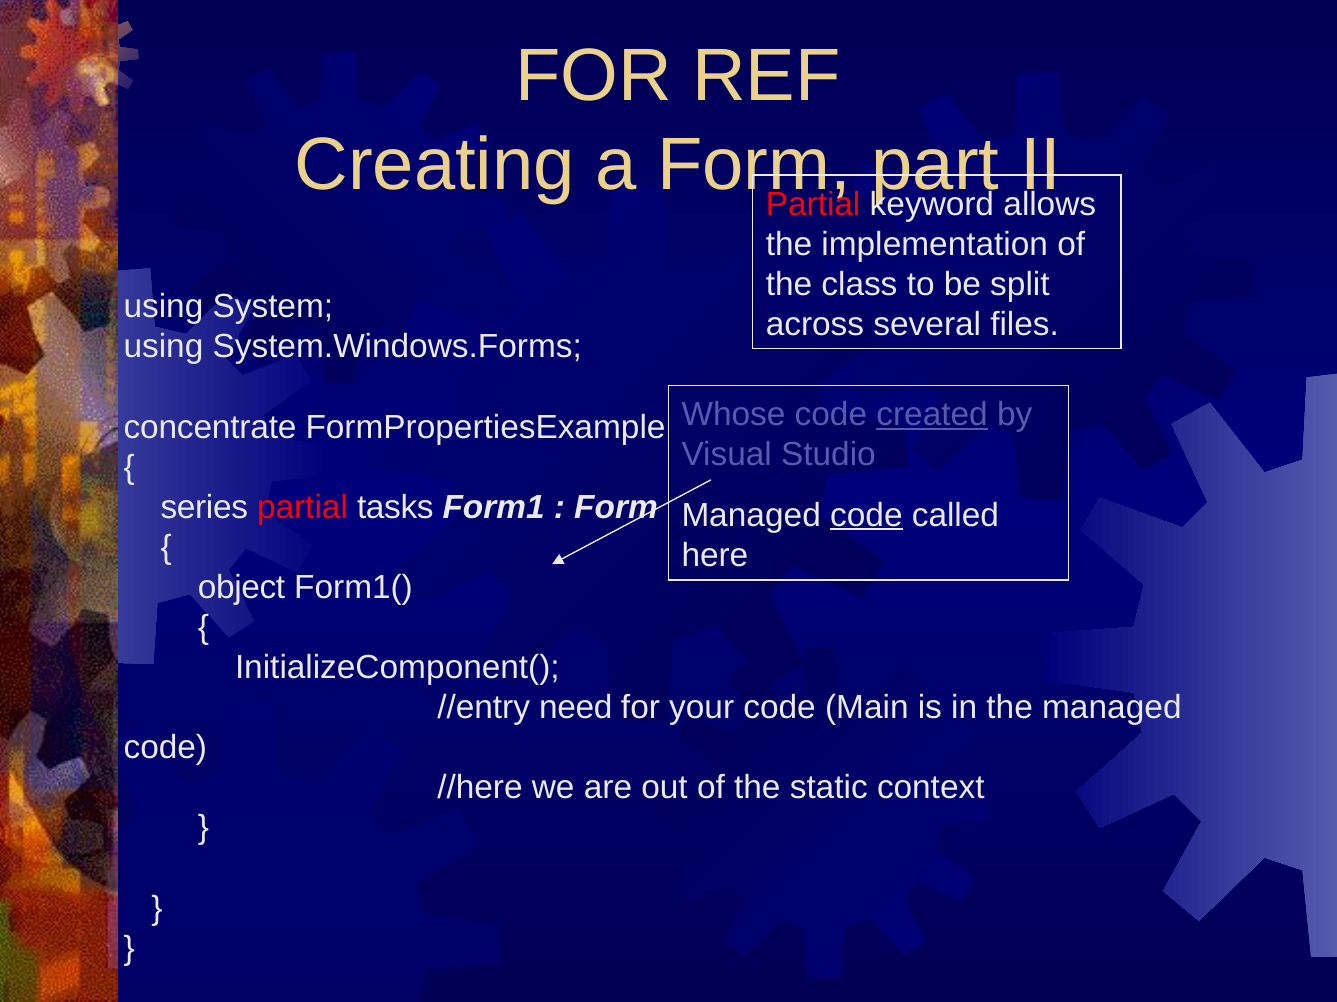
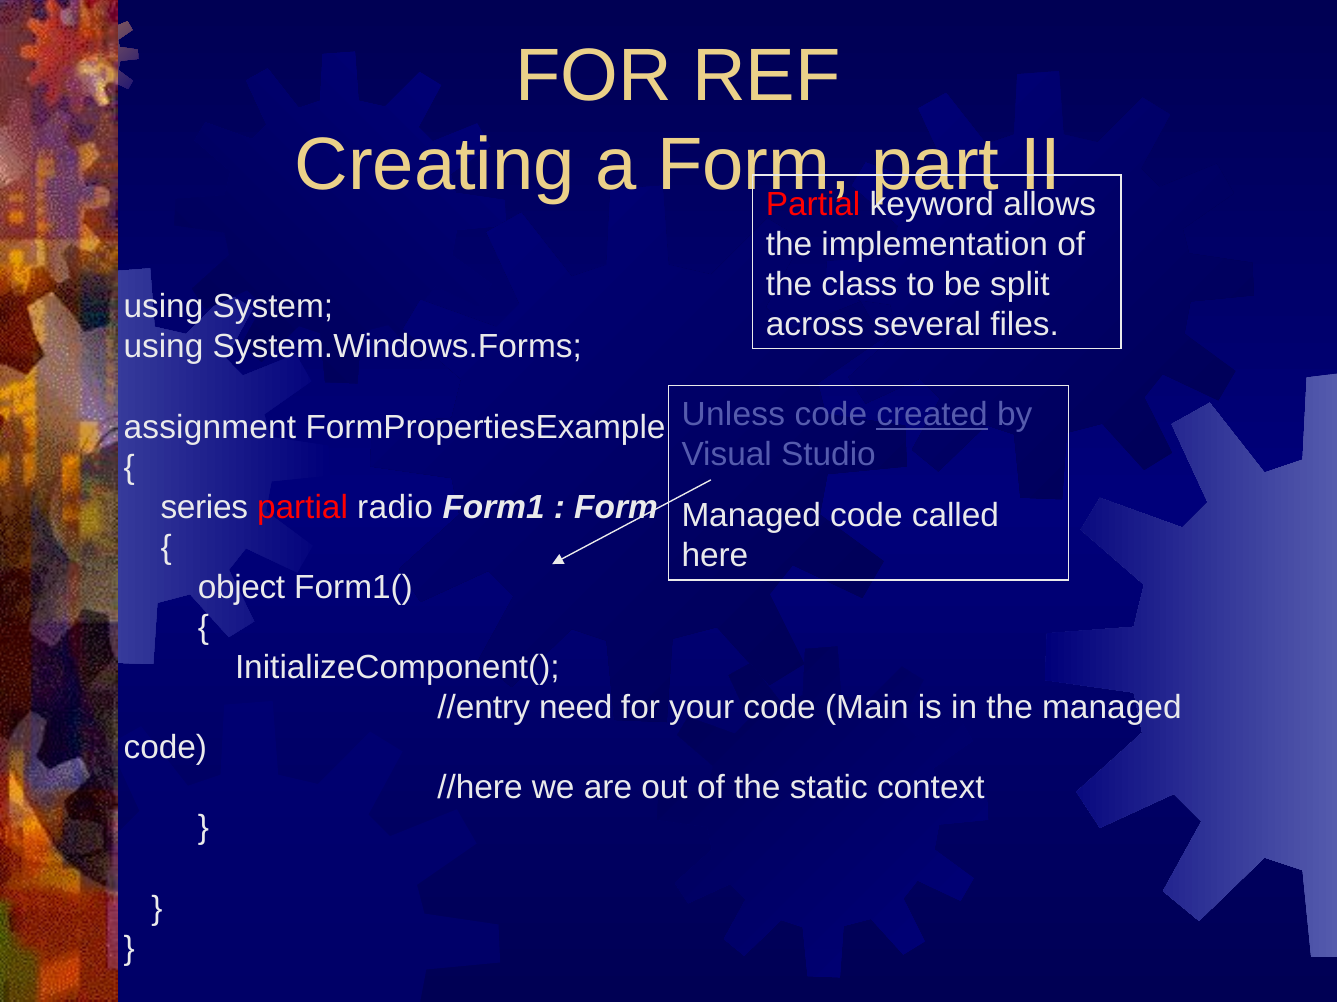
Whose: Whose -> Unless
concentrate: concentrate -> assignment
tasks: tasks -> radio
code at (866, 515) underline: present -> none
